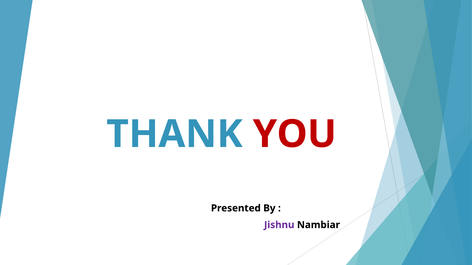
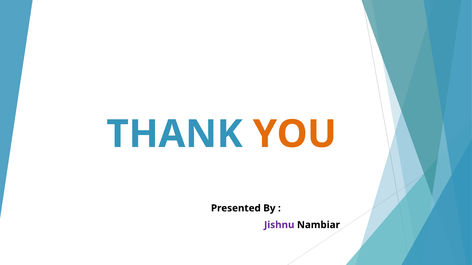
YOU colour: red -> orange
